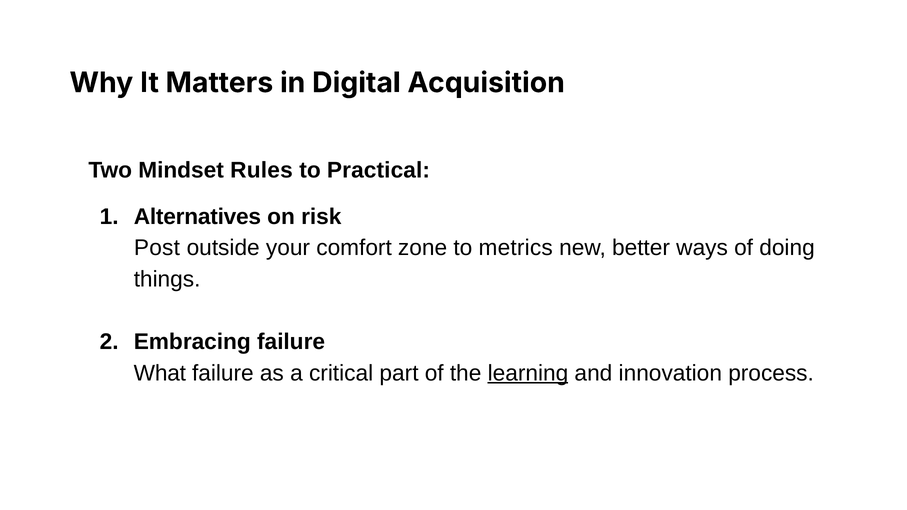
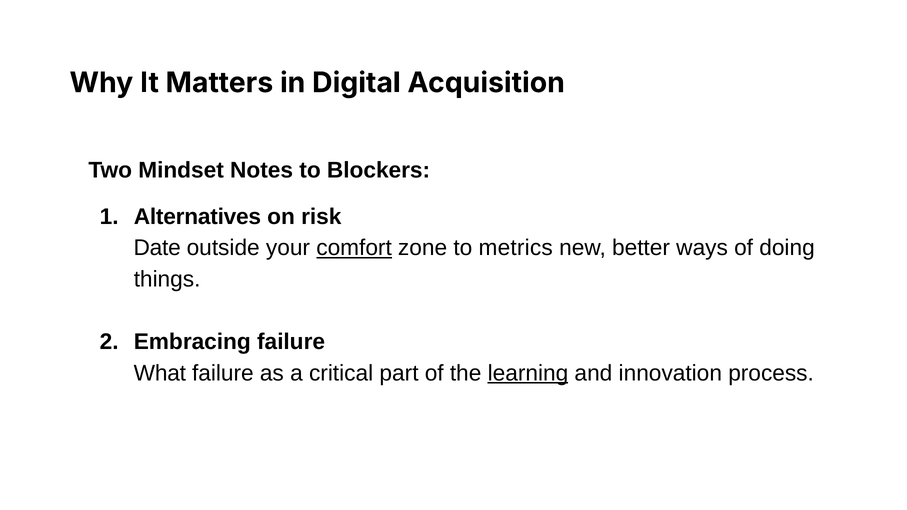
Rules: Rules -> Notes
Practical: Practical -> Blockers
Post: Post -> Date
comfort underline: none -> present
